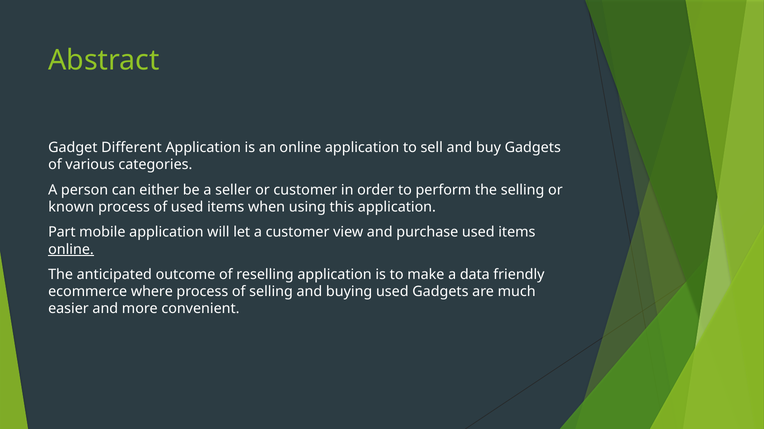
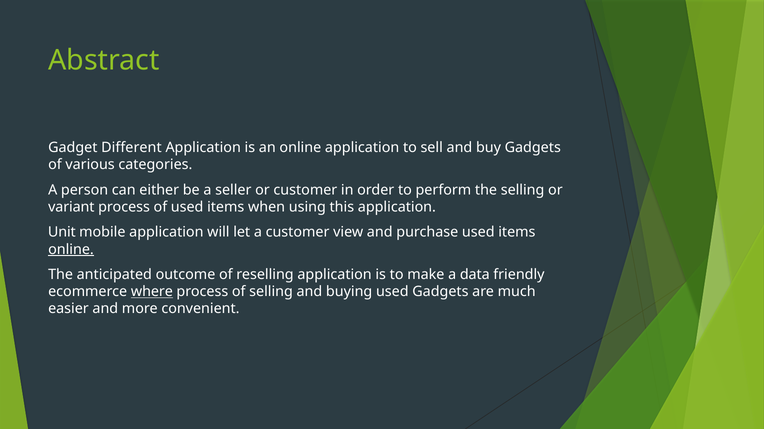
known: known -> variant
Part: Part -> Unit
where underline: none -> present
